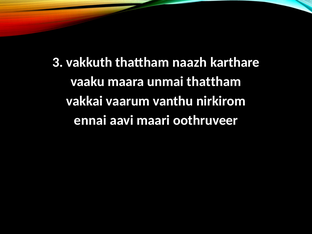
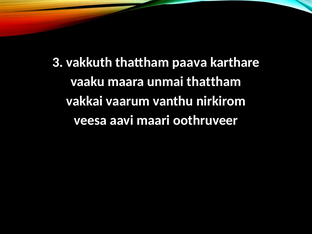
naazh: naazh -> paava
ennai: ennai -> veesa
